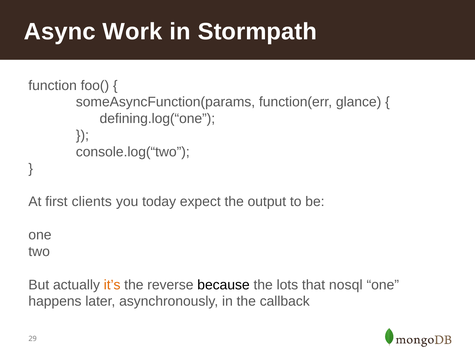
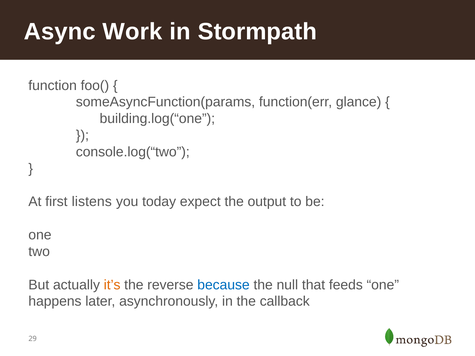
defining.log(“one: defining.log(“one -> building.log(“one
clients: clients -> listens
because colour: black -> blue
lots: lots -> null
nosql: nosql -> feeds
